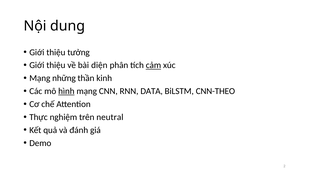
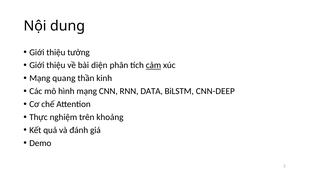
những: những -> quang
hình underline: present -> none
CNN-THEO: CNN-THEO -> CNN-DEEP
neutral: neutral -> khoảng
